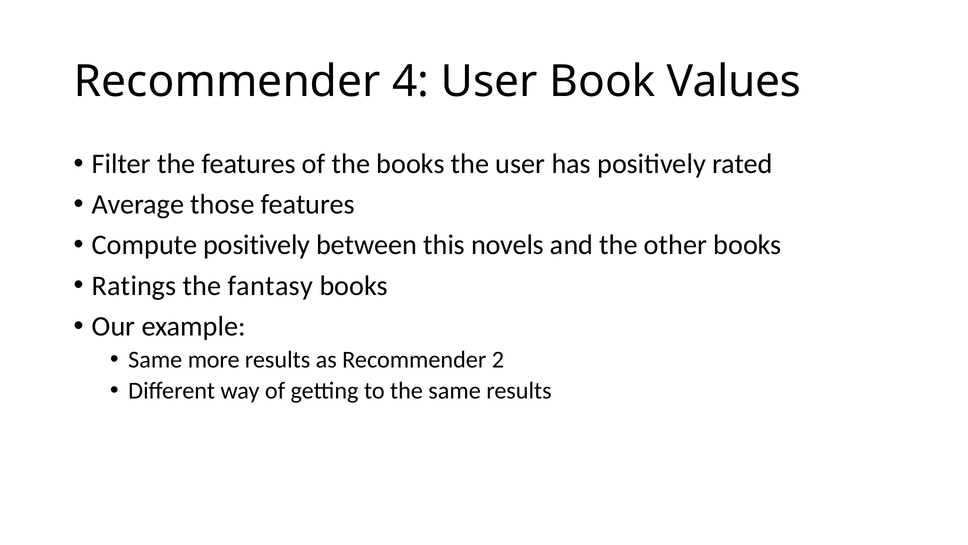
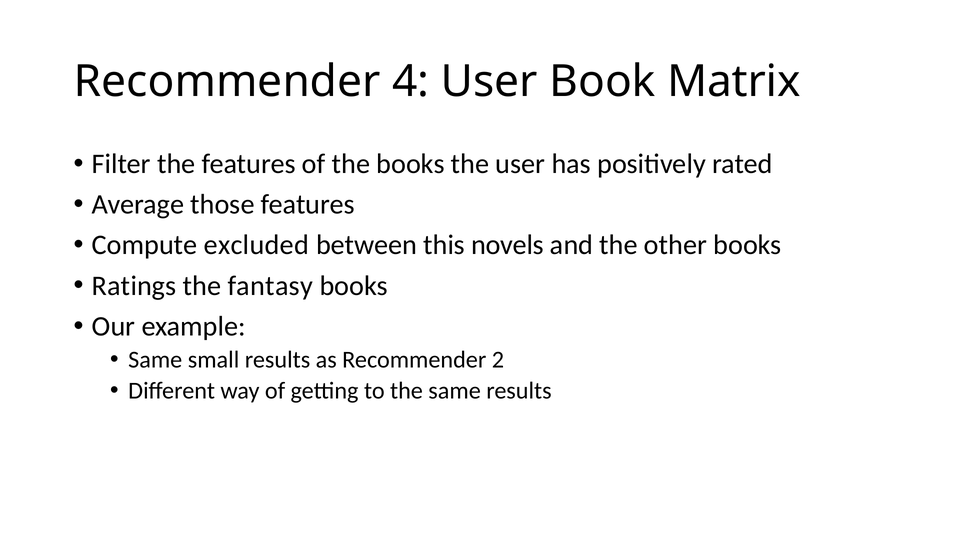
Values: Values -> Matrix
Compute positively: positively -> excluded
more: more -> small
